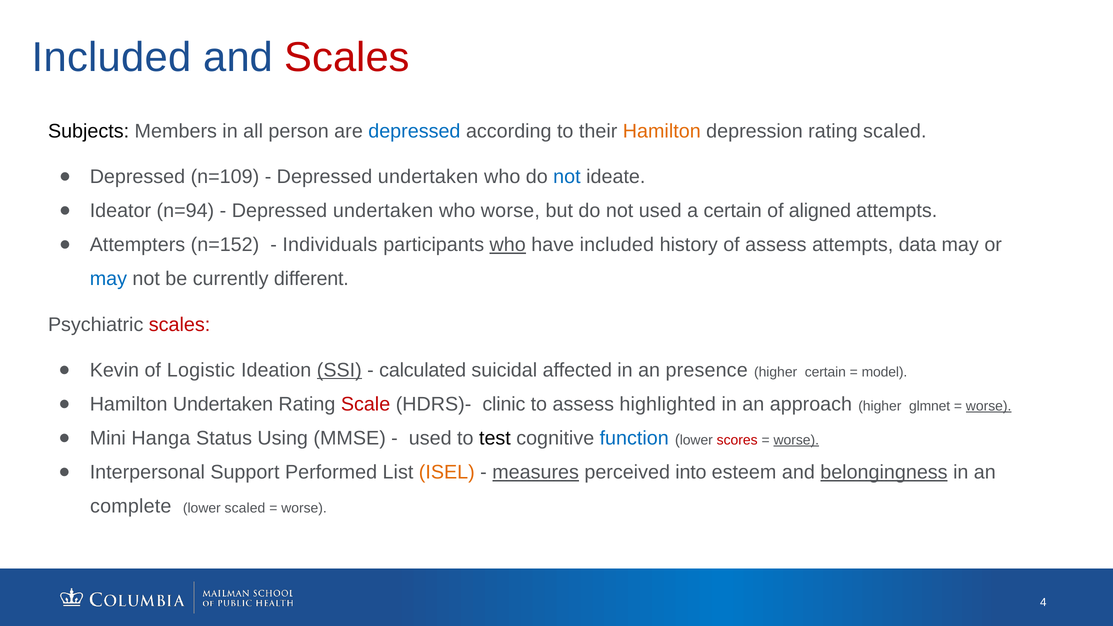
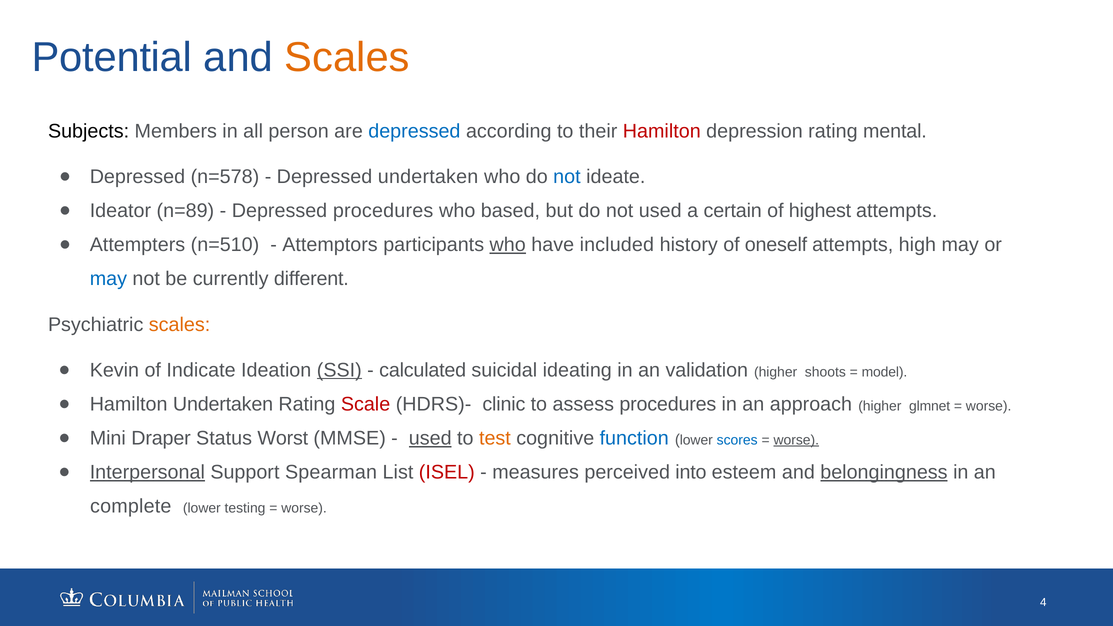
Included at (112, 58): Included -> Potential
Scales at (347, 58) colour: red -> orange
Hamilton at (662, 131) colour: orange -> red
rating scaled: scaled -> mental
n=109: n=109 -> n=578
n=94: n=94 -> n=89
undertaken at (383, 211): undertaken -> procedures
who worse: worse -> based
aligned: aligned -> highest
n=152: n=152 -> n=510
Individuals: Individuals -> Attemptors
of assess: assess -> oneself
data: data -> high
scales at (180, 325) colour: red -> orange
Logistic: Logistic -> Indicate
affected: affected -> ideating
presence: presence -> validation
higher certain: certain -> shoots
assess highlighted: highlighted -> procedures
worse at (989, 406) underline: present -> none
Hanga: Hanga -> Draper
Using: Using -> Worst
used at (430, 438) underline: none -> present
test colour: black -> orange
scores colour: red -> blue
Interpersonal underline: none -> present
Performed: Performed -> Spearman
ISEL colour: orange -> red
measures underline: present -> none
lower scaled: scaled -> testing
